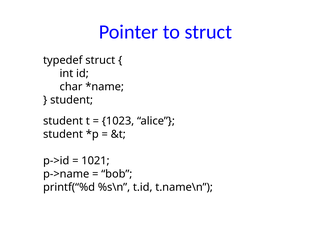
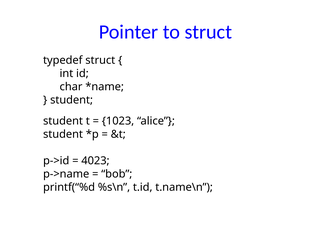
1021: 1021 -> 4023
